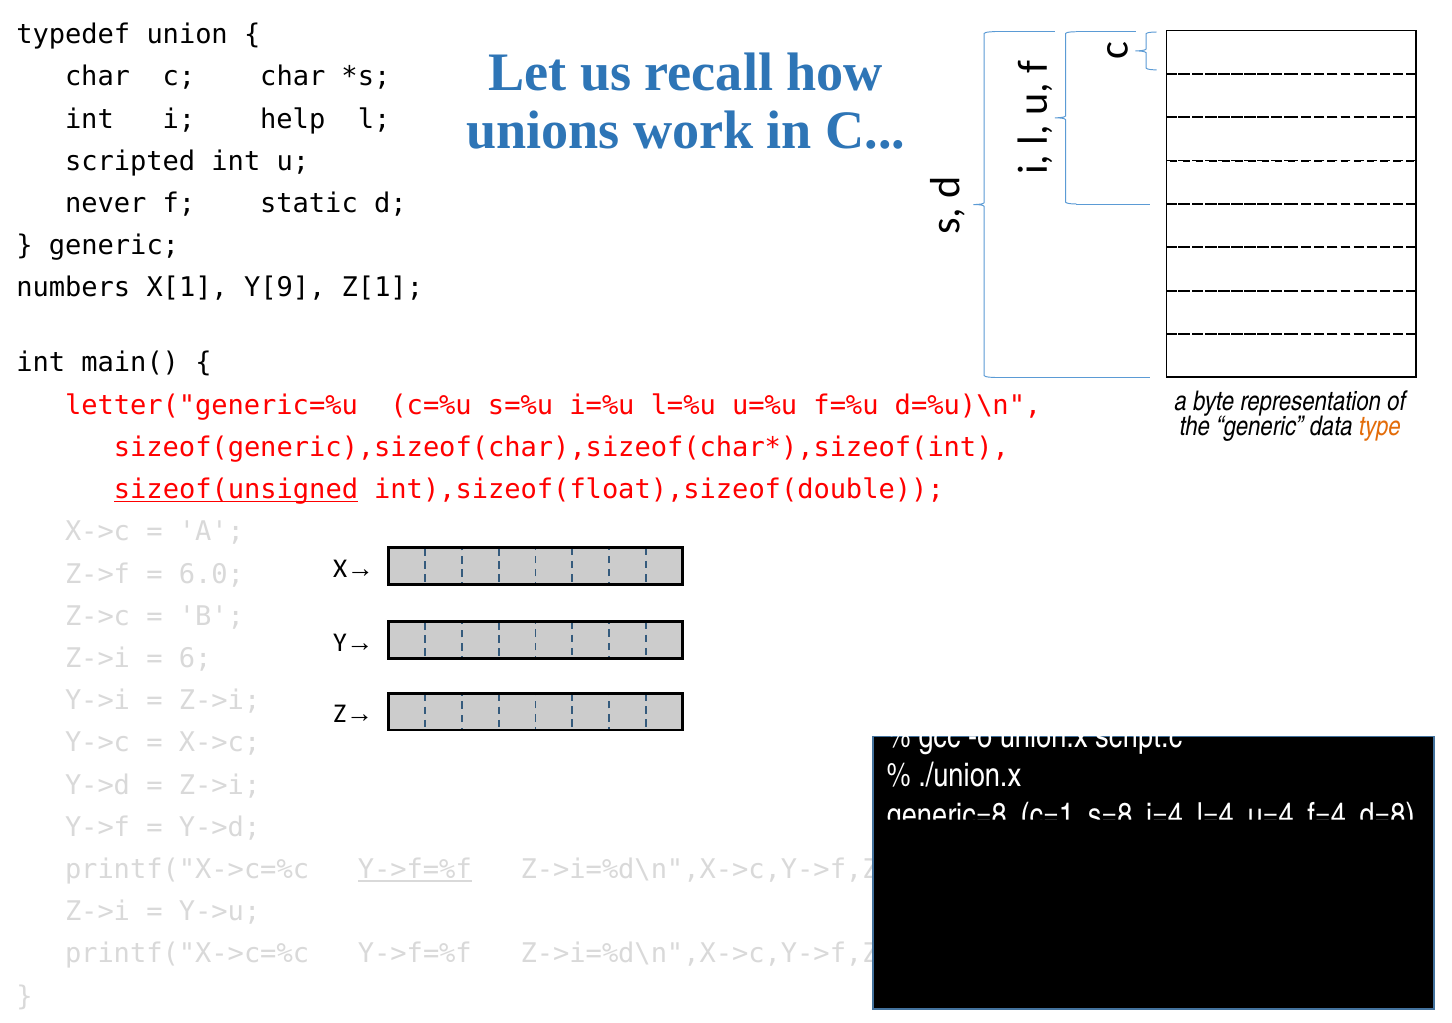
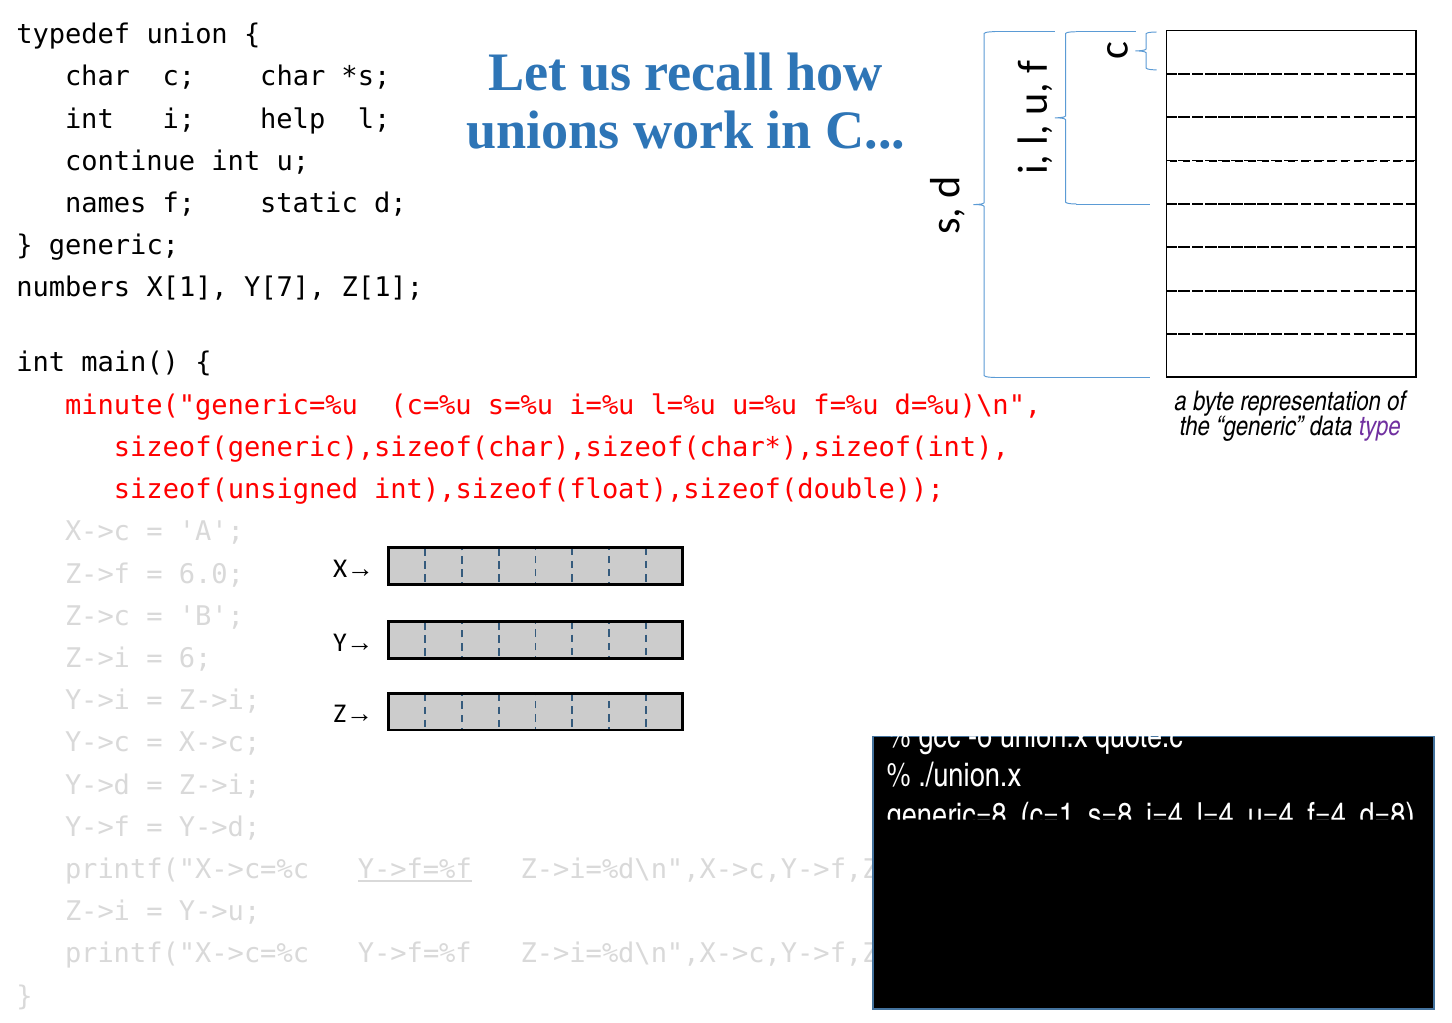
scripted: scripted -> continue
never: never -> names
Y[9: Y[9 -> Y[7
letter("generic=%u: letter("generic=%u -> minute("generic=%u
type colour: orange -> purple
sizeof(unsigned underline: present -> none
script.c: script.c -> quote.c
